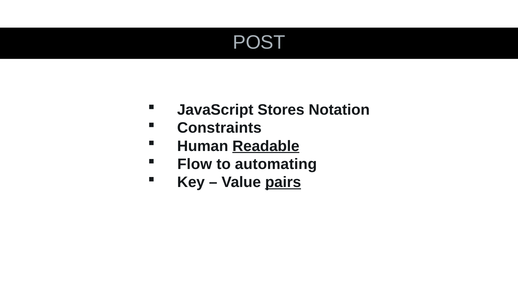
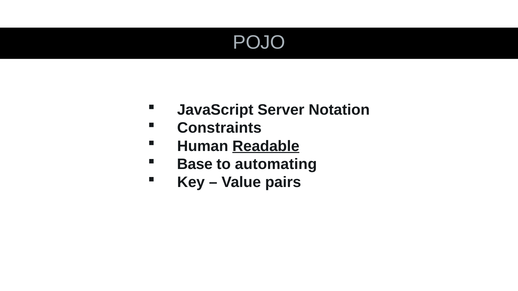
POST: POST -> POJO
Stores: Stores -> Server
Flow: Flow -> Base
pairs underline: present -> none
